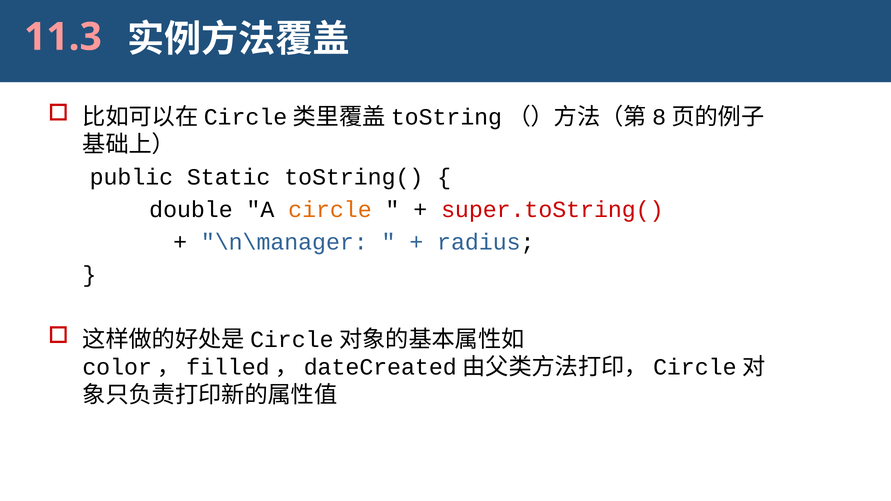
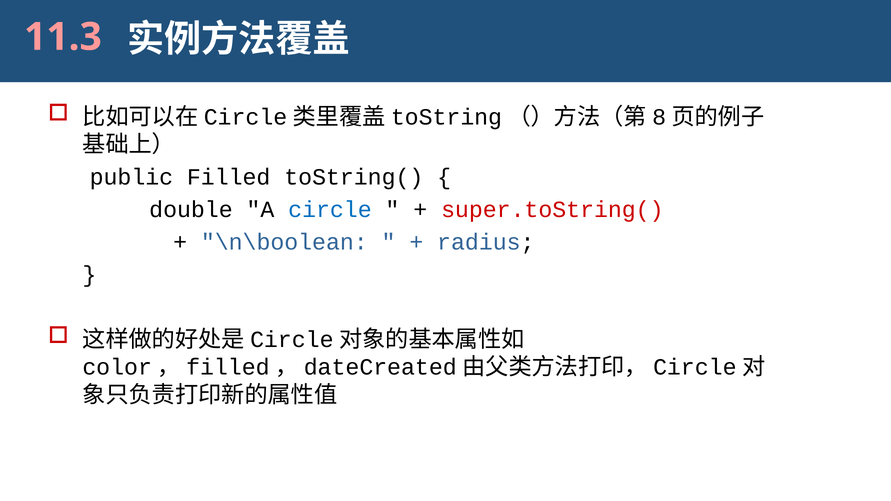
Static: Static -> Filled
circle colour: orange -> blue
\n\manager: \n\manager -> \n\boolean
